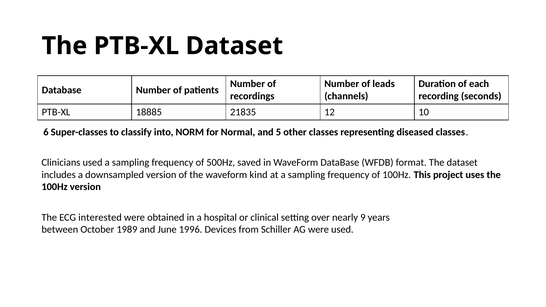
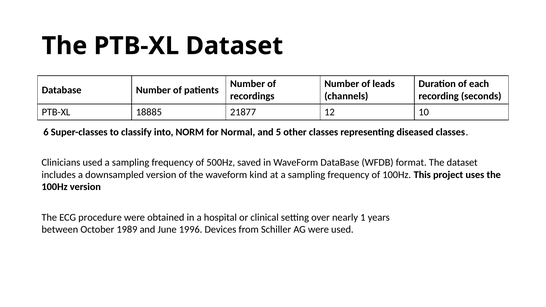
21835: 21835 -> 21877
interested: interested -> procedure
9: 9 -> 1
